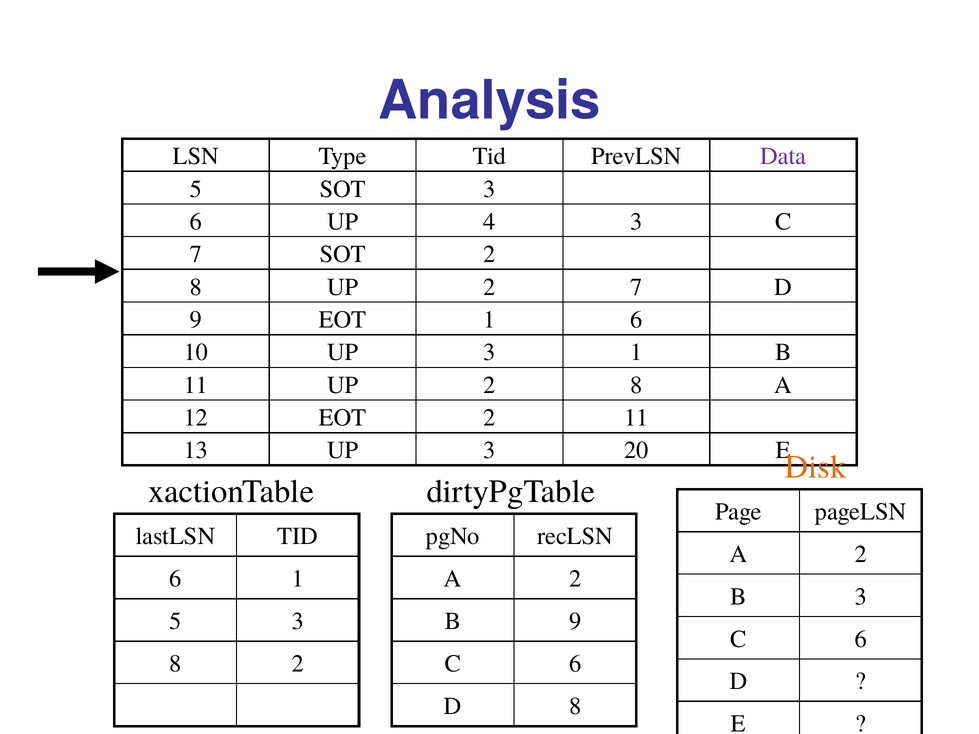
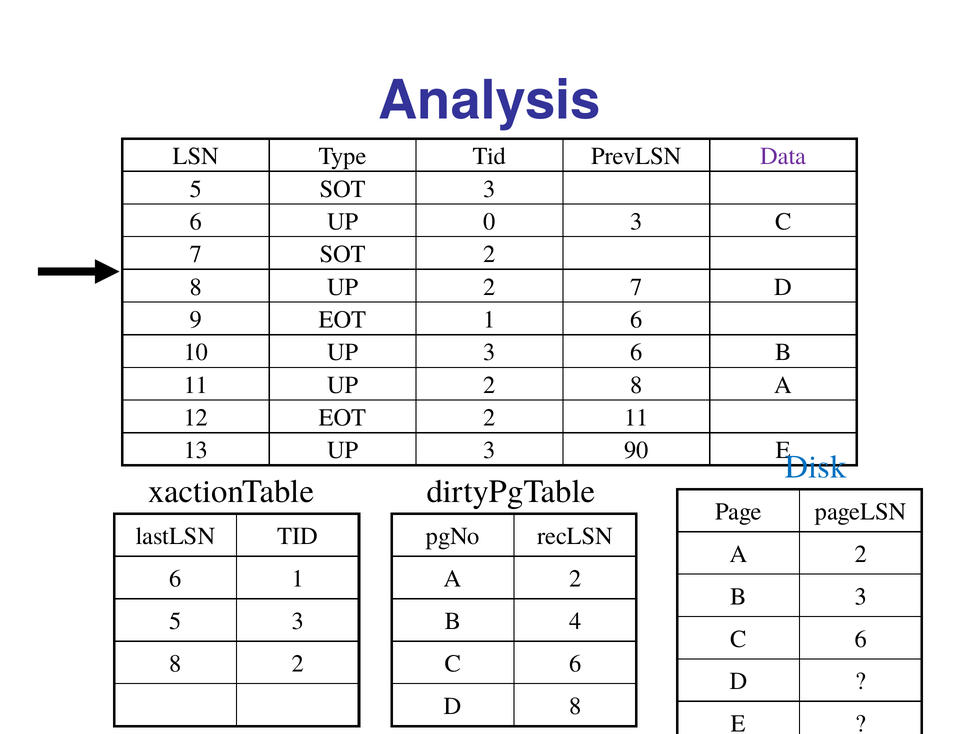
4: 4 -> 0
UP 3 1: 1 -> 6
20: 20 -> 90
Disk colour: orange -> blue
B 9: 9 -> 4
